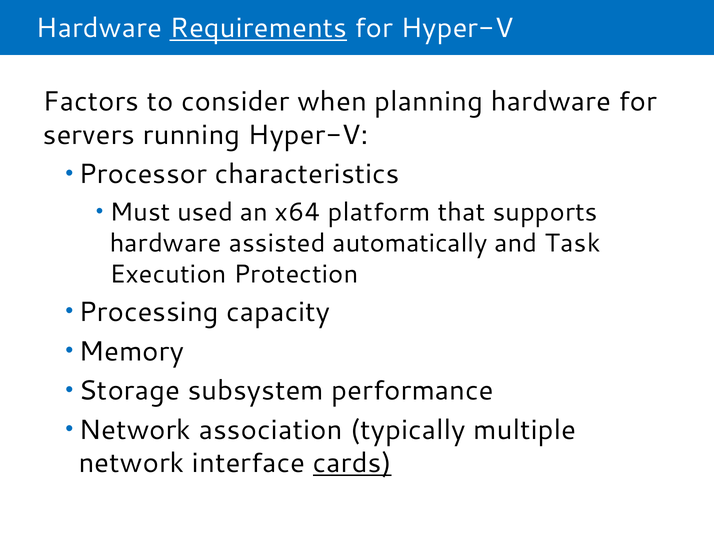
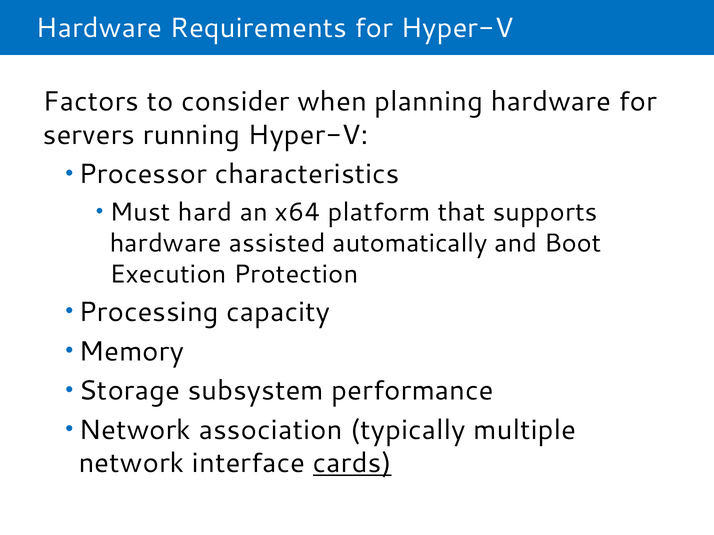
Requirements underline: present -> none
used: used -> hard
Task: Task -> Boot
